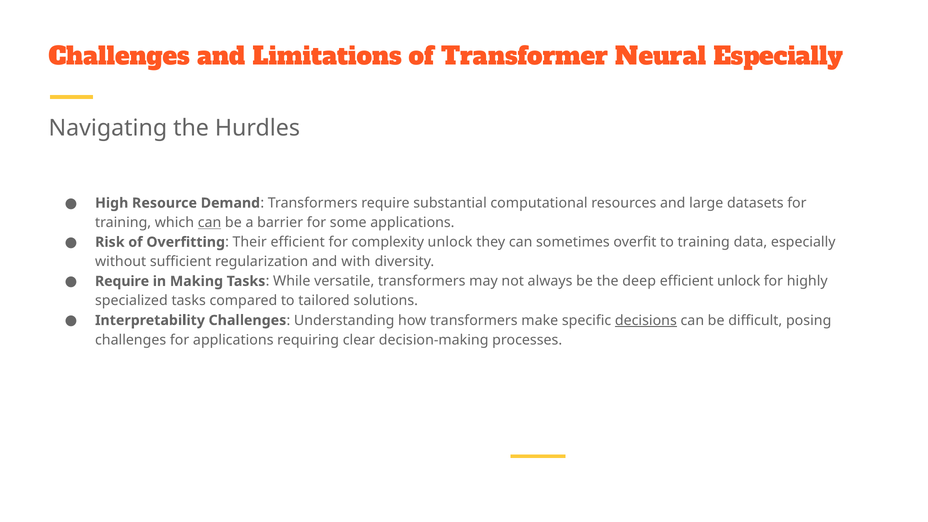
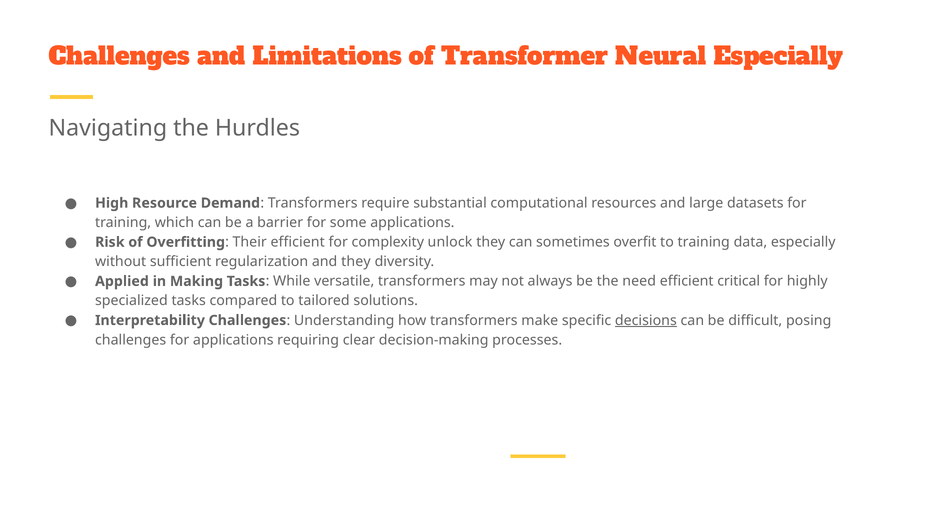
can at (210, 223) underline: present -> none
and with: with -> they
Require at (122, 281): Require -> Applied
deep: deep -> need
efficient unlock: unlock -> critical
